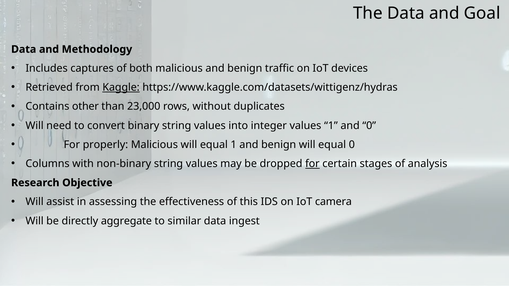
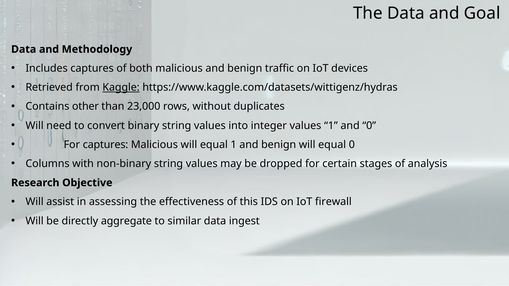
For properly: properly -> captures
for at (312, 164) underline: present -> none
camera: camera -> firewall
